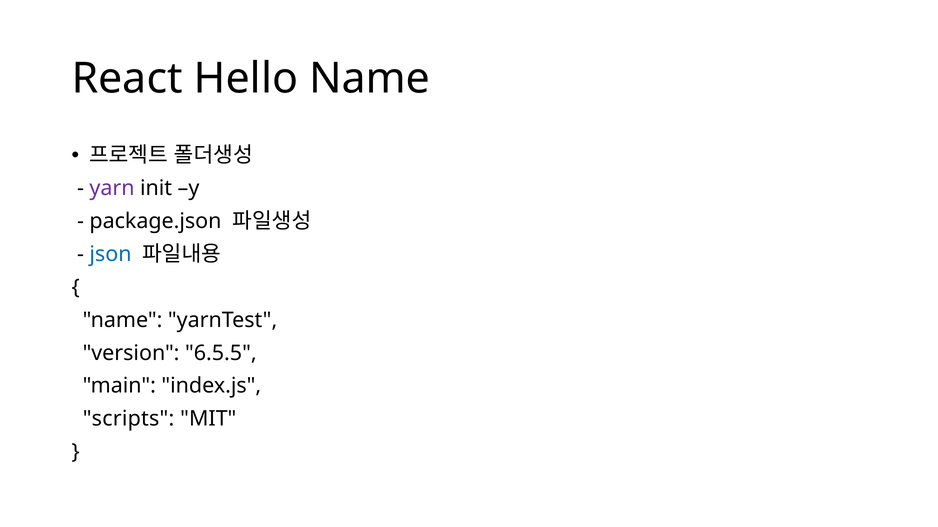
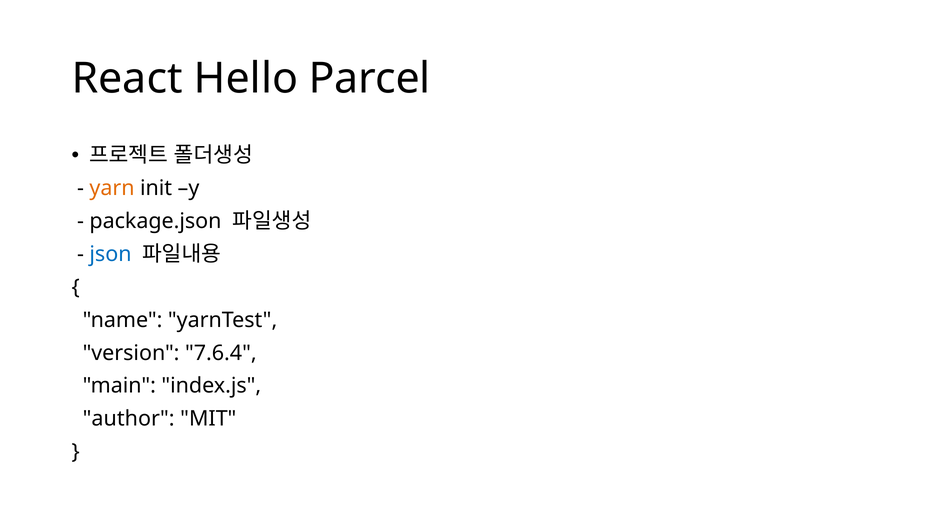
Hello Name: Name -> Parcel
yarn colour: purple -> orange
6.5.5: 6.5.5 -> 7.6.4
scripts: scripts -> author
